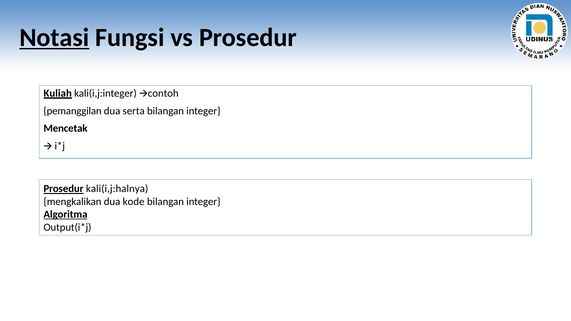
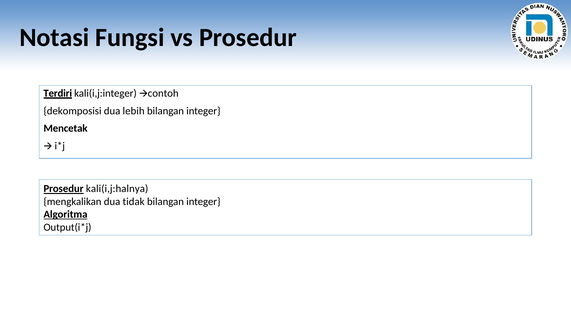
Notasi underline: present -> none
Kuliah: Kuliah -> Terdiri
pemanggilan: pemanggilan -> dekomposisi
serta: serta -> lebih
kode: kode -> tidak
